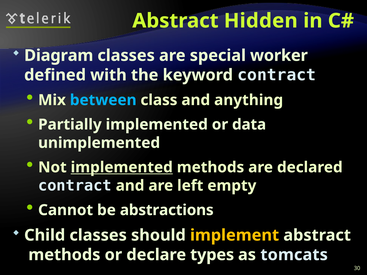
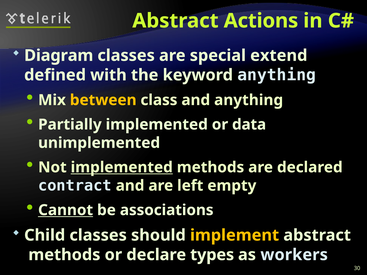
Hidden: Hidden -> Actions
worker: worker -> extend
keyword contract: contract -> anything
between colour: light blue -> yellow
Cannot underline: none -> present
abstractions: abstractions -> associations
tomcats: tomcats -> workers
